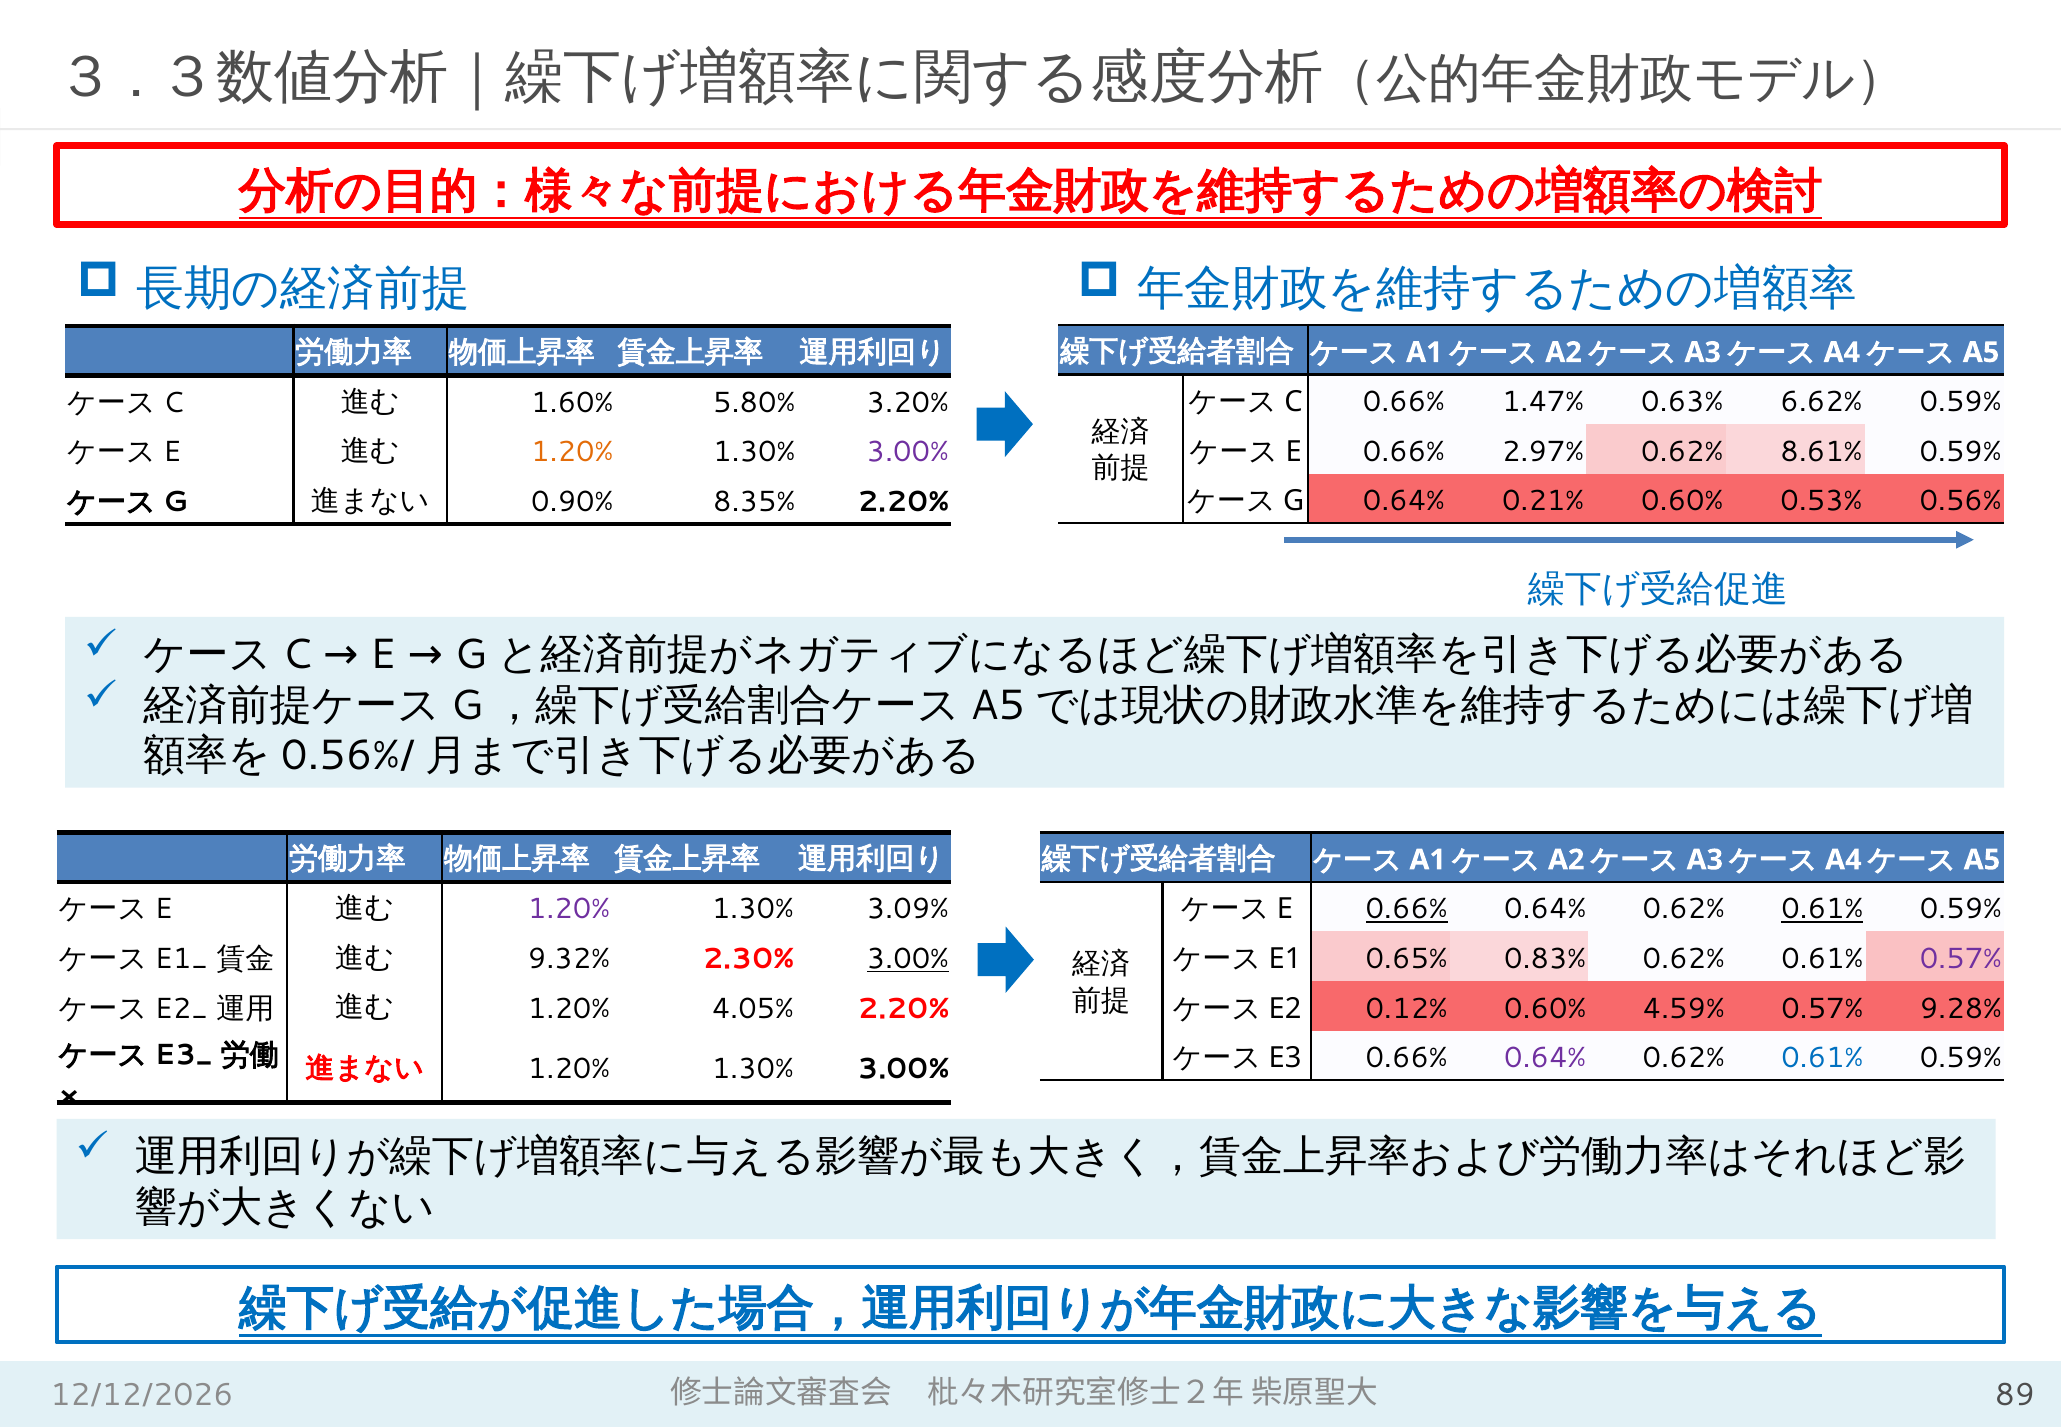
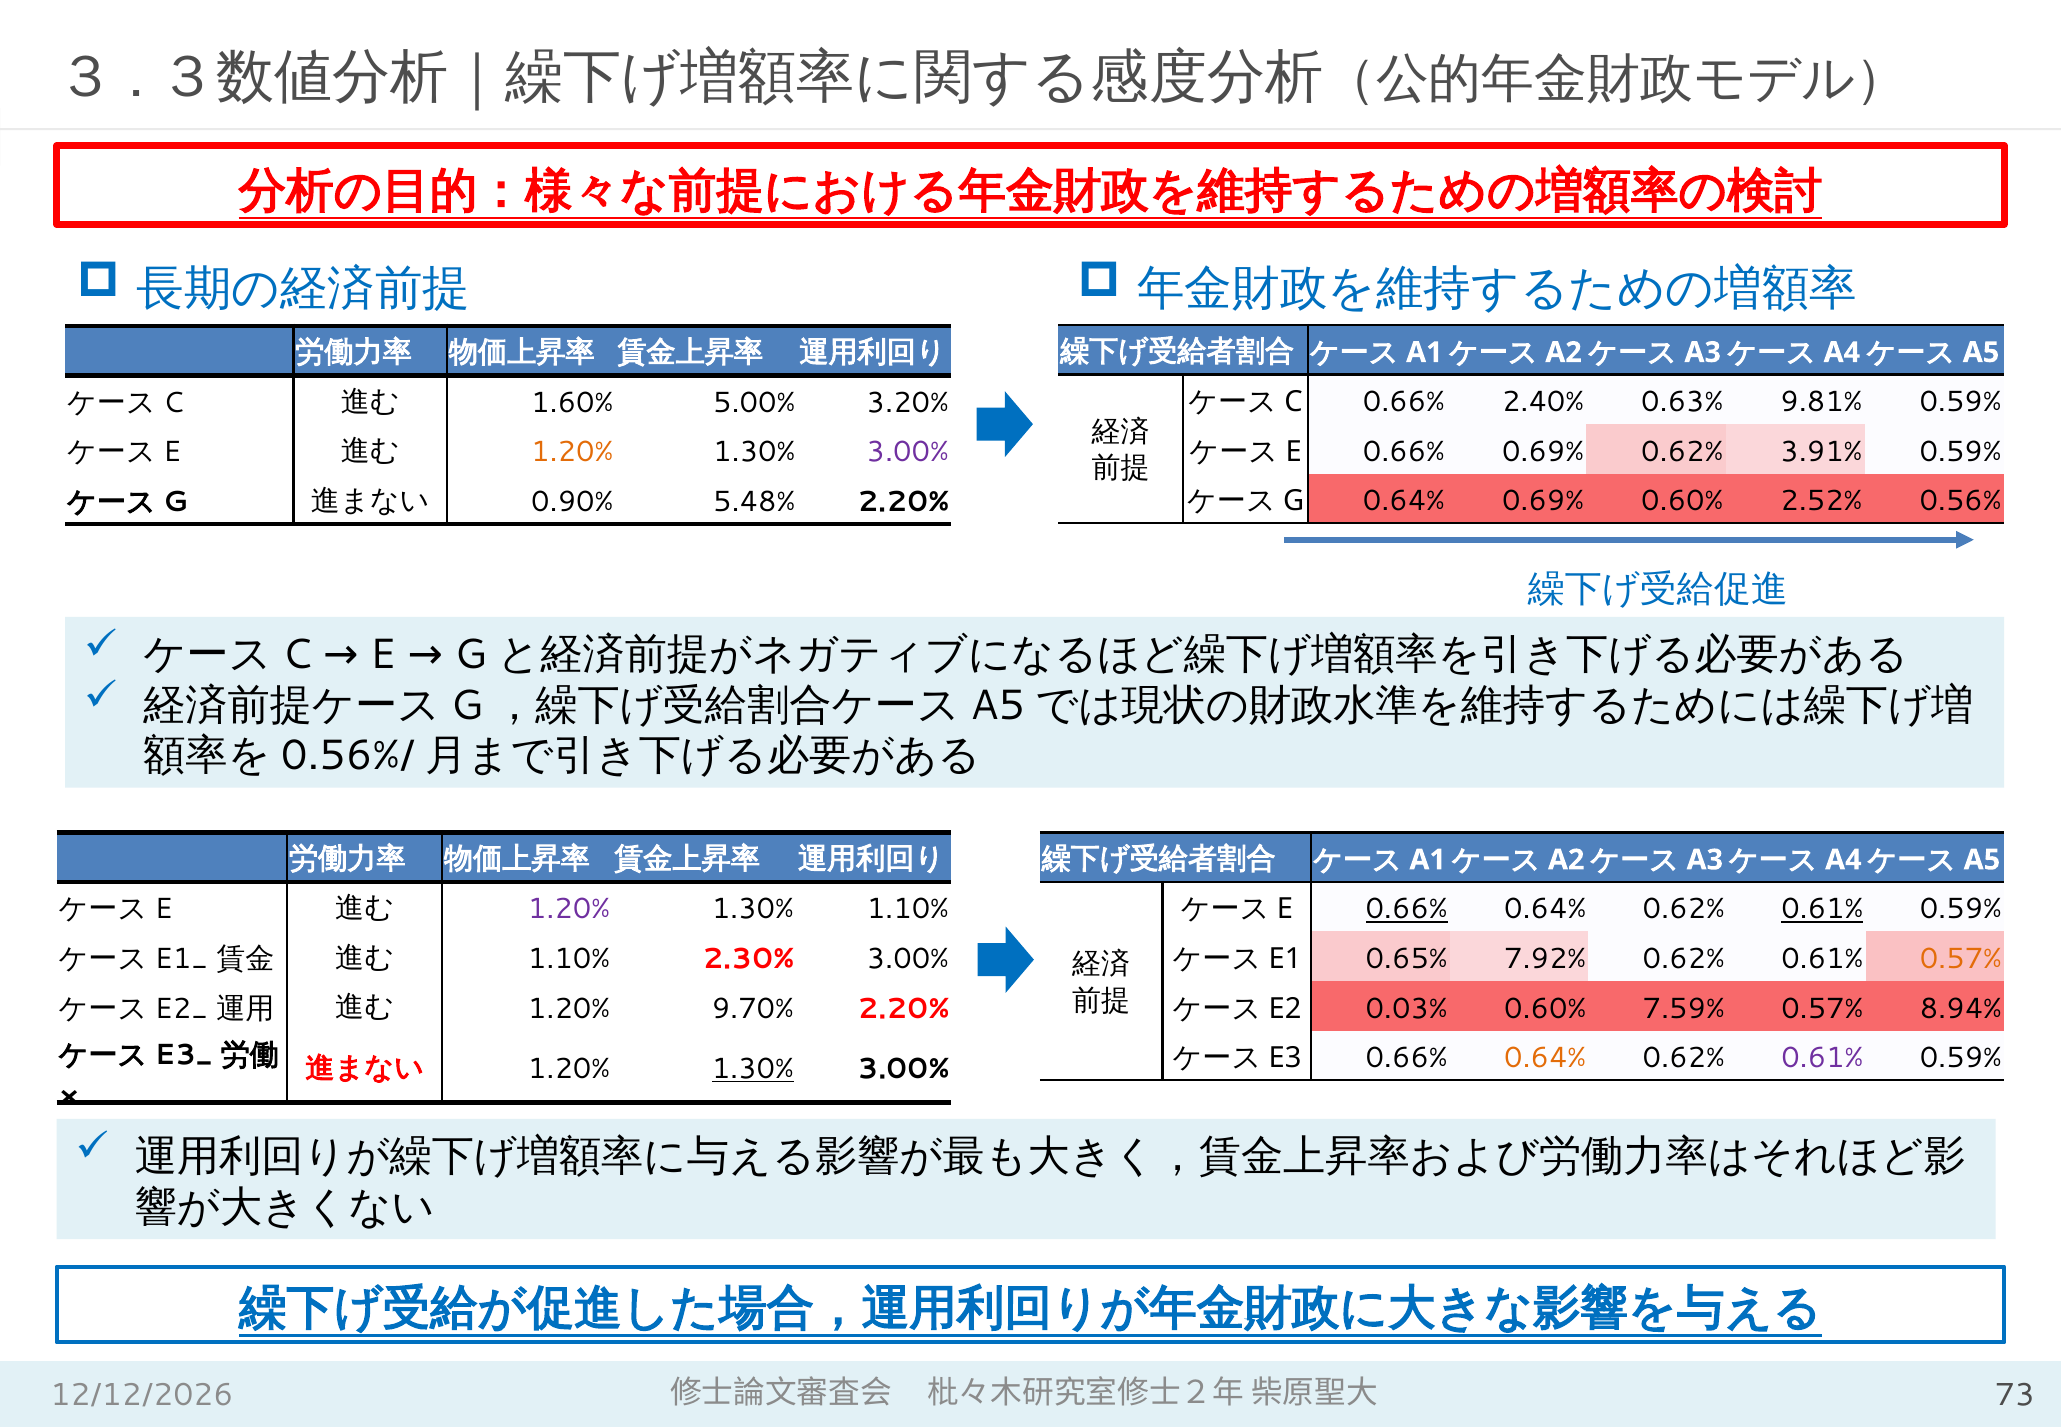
1.47%: 1.47% -> 2.40%
6.62%: 6.62% -> 9.81%
5.80%: 5.80% -> 5.00%
0.66% 2.97%: 2.97% -> 0.69%
8.61%: 8.61% -> 3.91%
0.64% 0.21%: 0.21% -> 0.69%
0.53%: 0.53% -> 2.52%
8.35%: 8.35% -> 5.48%
1.30% 3.09%: 3.09% -> 1.10%
9.32% at (569, 959): 9.32% -> 1.10%
3.00% at (908, 959) underline: present -> none
0.83%: 0.83% -> 7.92%
0.57% at (1961, 959) colour: purple -> orange
4.05%: 4.05% -> 9.70%
0.12%: 0.12% -> 0.03%
4.59%: 4.59% -> 7.59%
9.28%: 9.28% -> 8.94%
0.64% at (1545, 1058) colour: purple -> orange
0.61% at (1822, 1058) colour: blue -> purple
1.30% at (753, 1069) underline: none -> present
89: 89 -> 73
